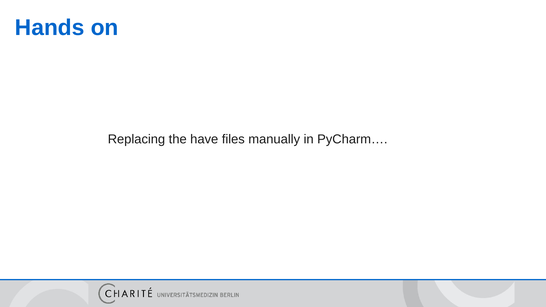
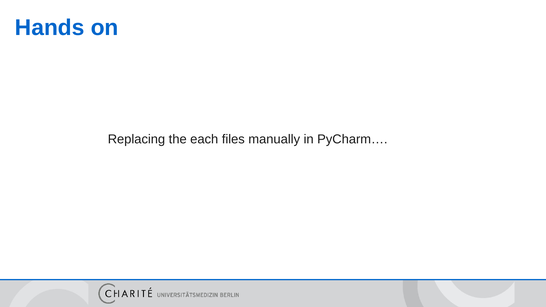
have: have -> each
